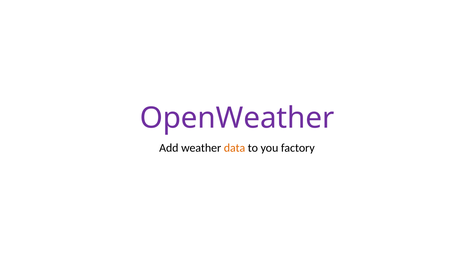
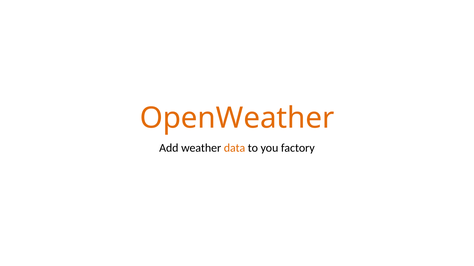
OpenWeather colour: purple -> orange
